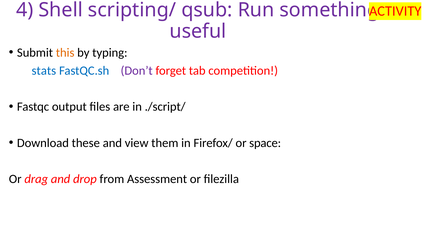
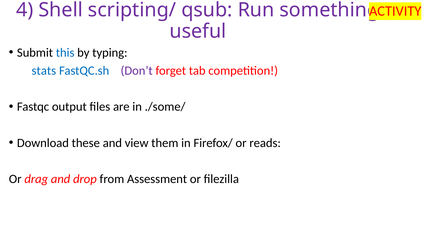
this colour: orange -> blue
./script/: ./script/ -> ./some/
space: space -> reads
